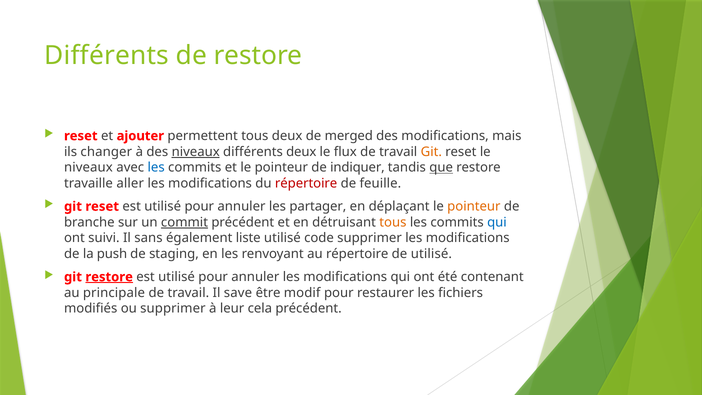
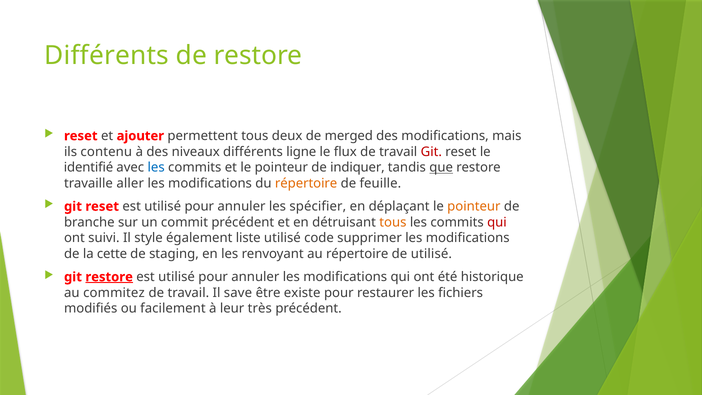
changer: changer -> contenu
niveaux at (196, 152) underline: present -> none
différents deux: deux -> ligne
Git at (431, 152) colour: orange -> red
niveaux at (88, 167): niveaux -> identifié
répertoire at (306, 183) colour: red -> orange
partager: partager -> spécifier
commit underline: present -> none
qui at (497, 222) colour: blue -> red
sans: sans -> style
push: push -> cette
contenant: contenant -> historique
principale: principale -> commitez
modif: modif -> existe
ou supprimer: supprimer -> facilement
cela: cela -> très
